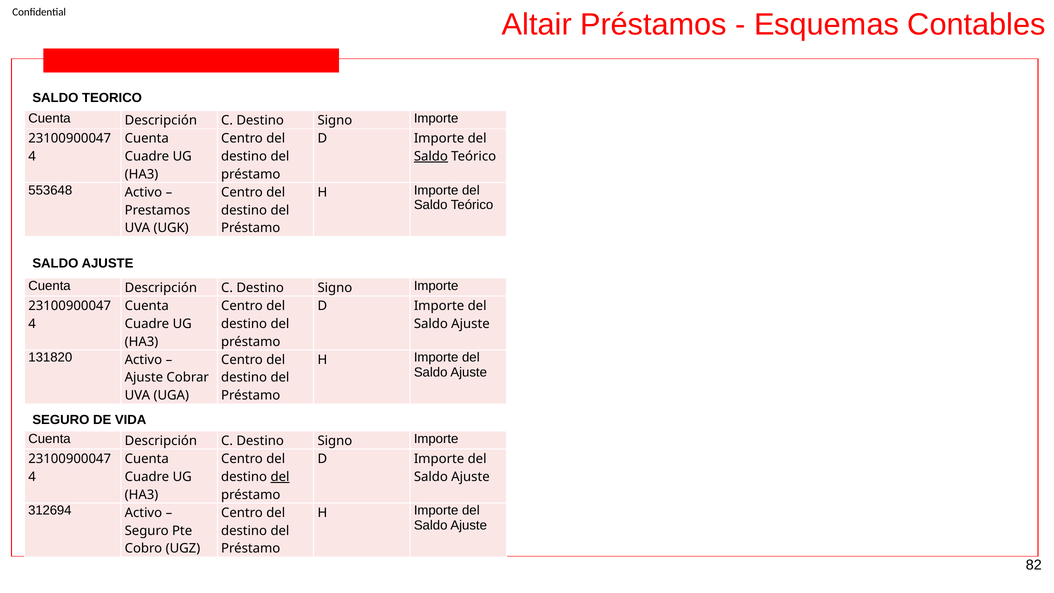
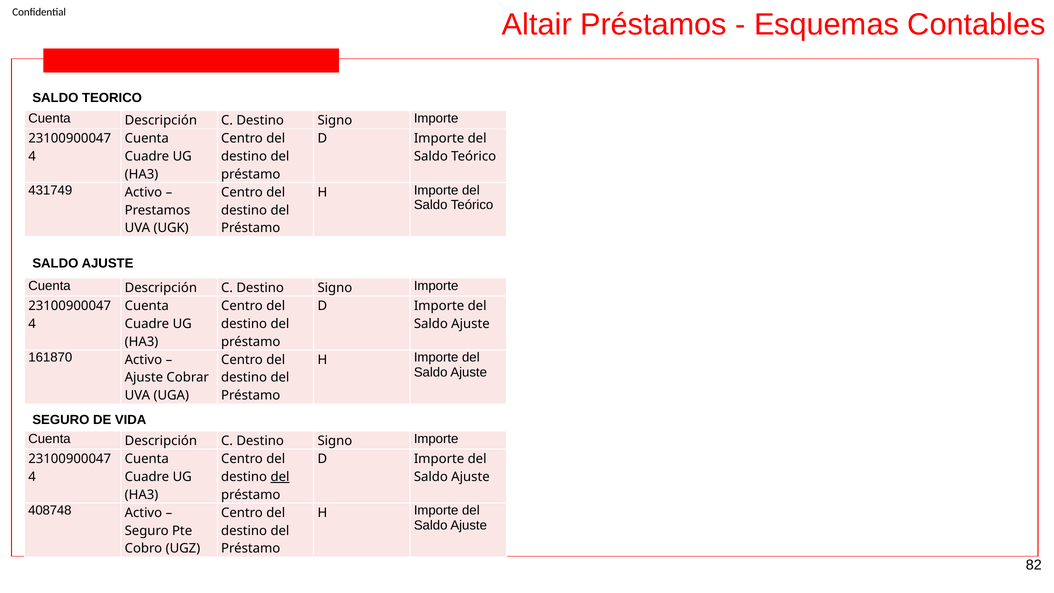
Saldo at (431, 156) underline: present -> none
553648: 553648 -> 431749
131820: 131820 -> 161870
312694: 312694 -> 408748
